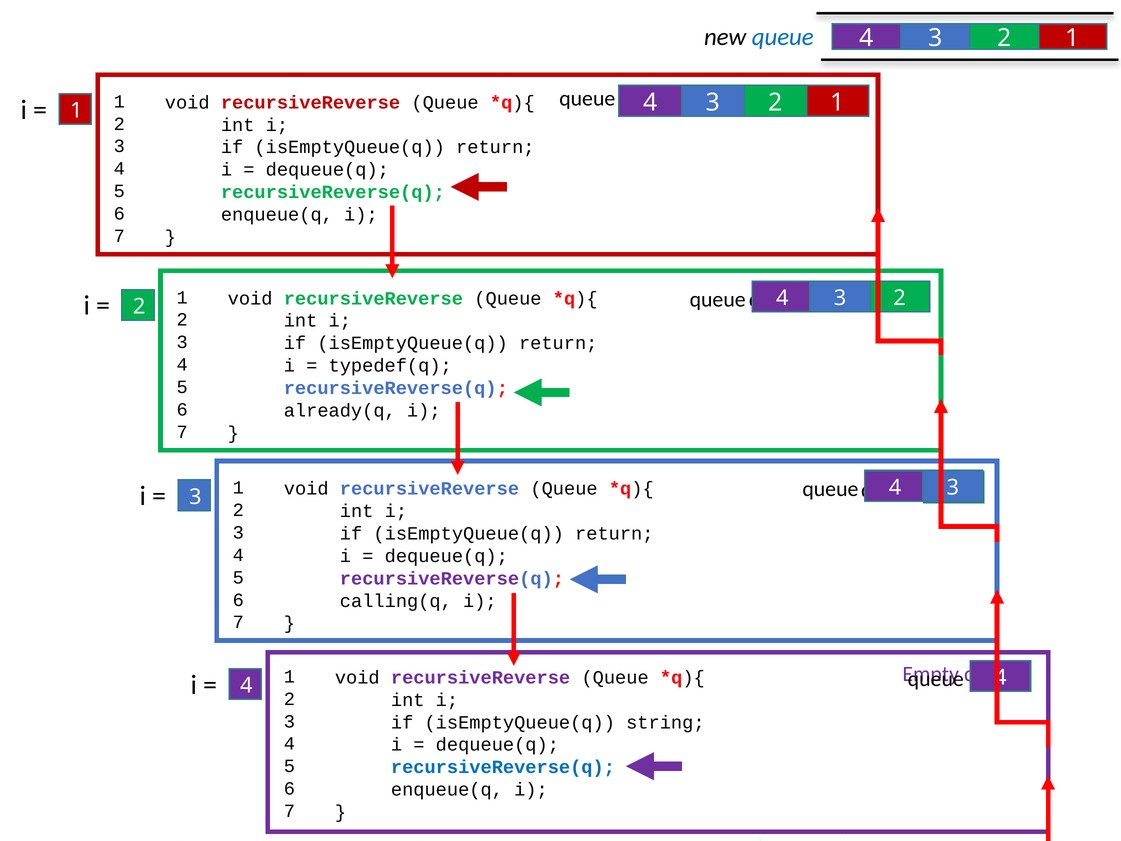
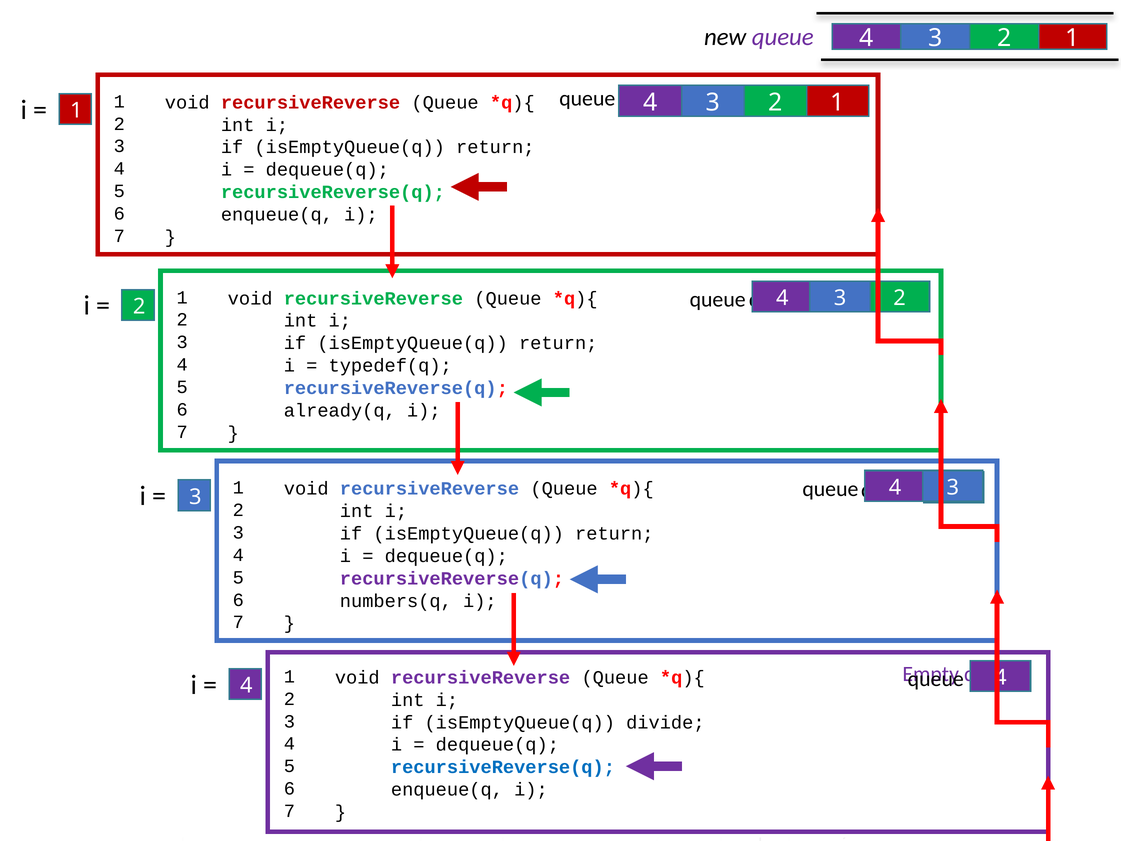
queue at (783, 37) colour: blue -> purple
calling(q: calling(q -> numbers(q
string: string -> divide
